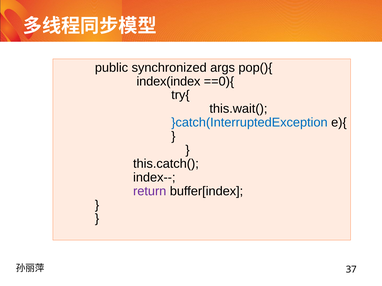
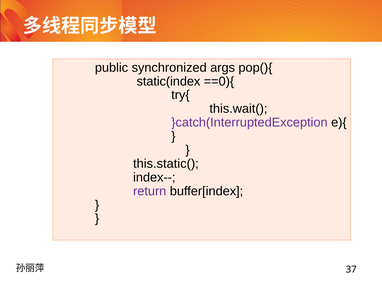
index(index: index(index -> static(index
}catch(InterruptedException colour: blue -> purple
this.catch(: this.catch( -> this.static(
